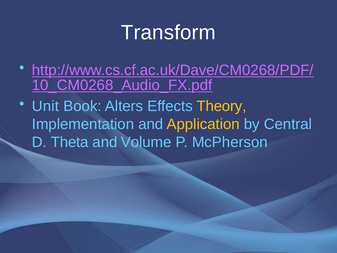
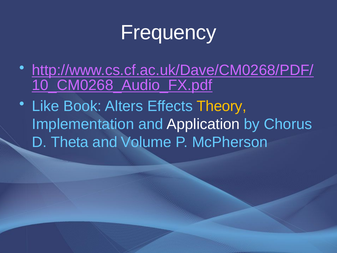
Transform: Transform -> Frequency
Unit: Unit -> Like
Application colour: yellow -> white
Central: Central -> Chorus
